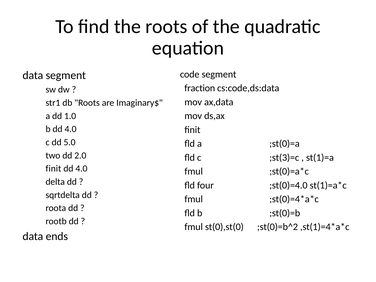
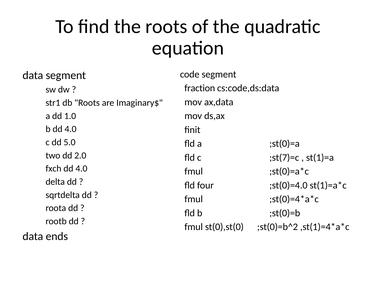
;st(3)=c: ;st(3)=c -> ;st(7)=c
finit at (53, 169): finit -> fxch
